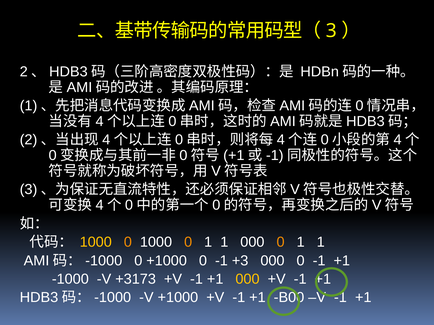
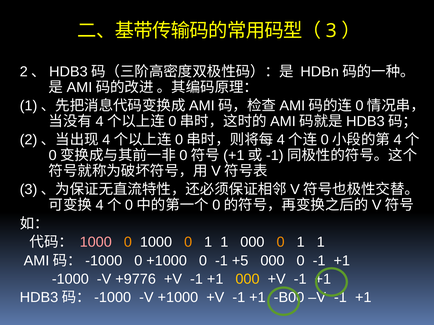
1000 at (96, 242) colour: yellow -> pink
+3: +3 -> +5
+3173: +3173 -> +9776
